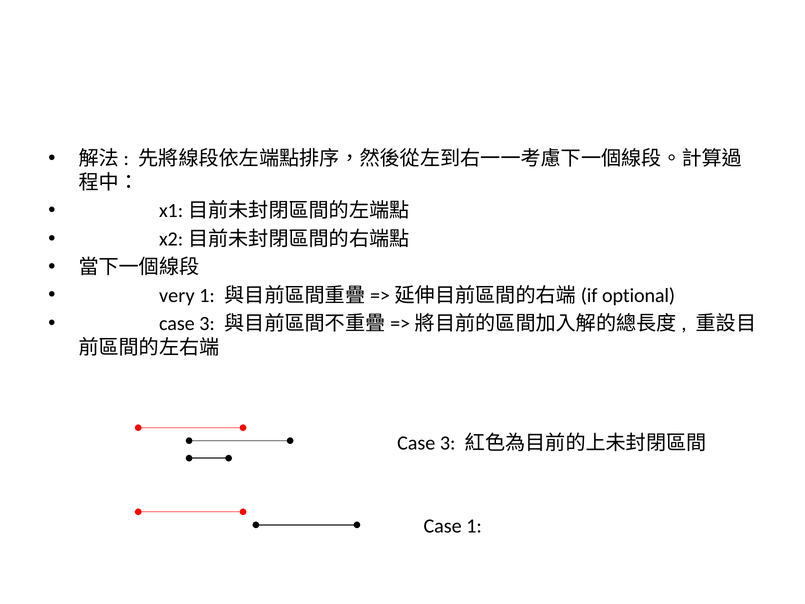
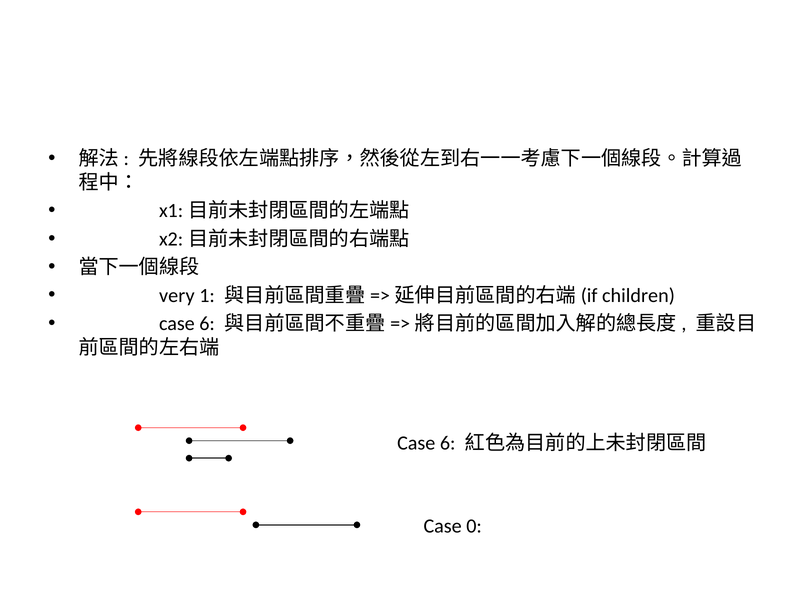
optional: optional -> children
3 at (207, 323): 3 -> 6
3 at (448, 443): 3 -> 6
Case 1: 1 -> 0
